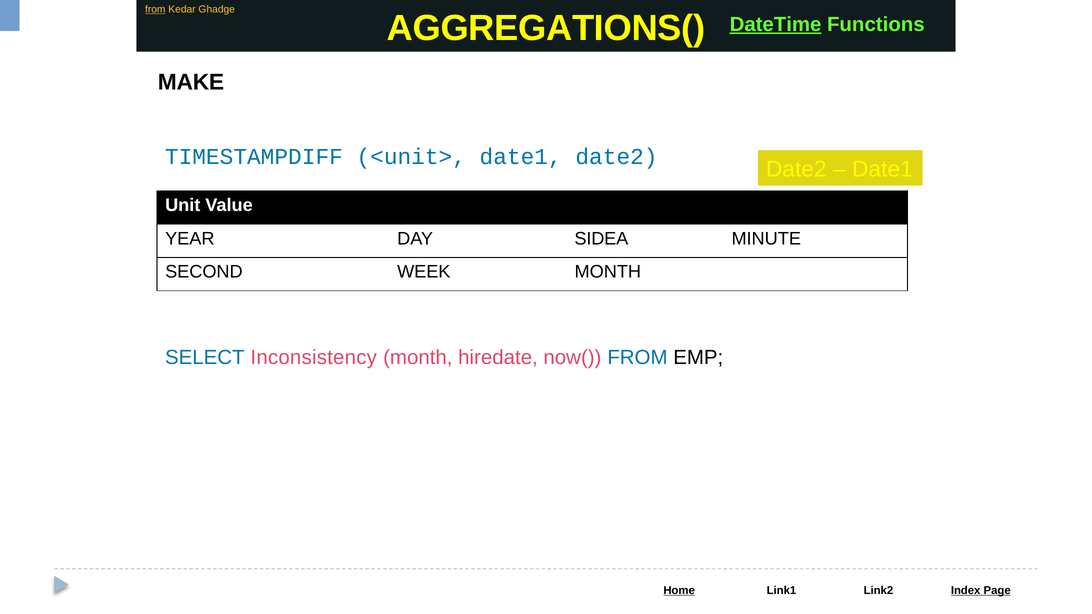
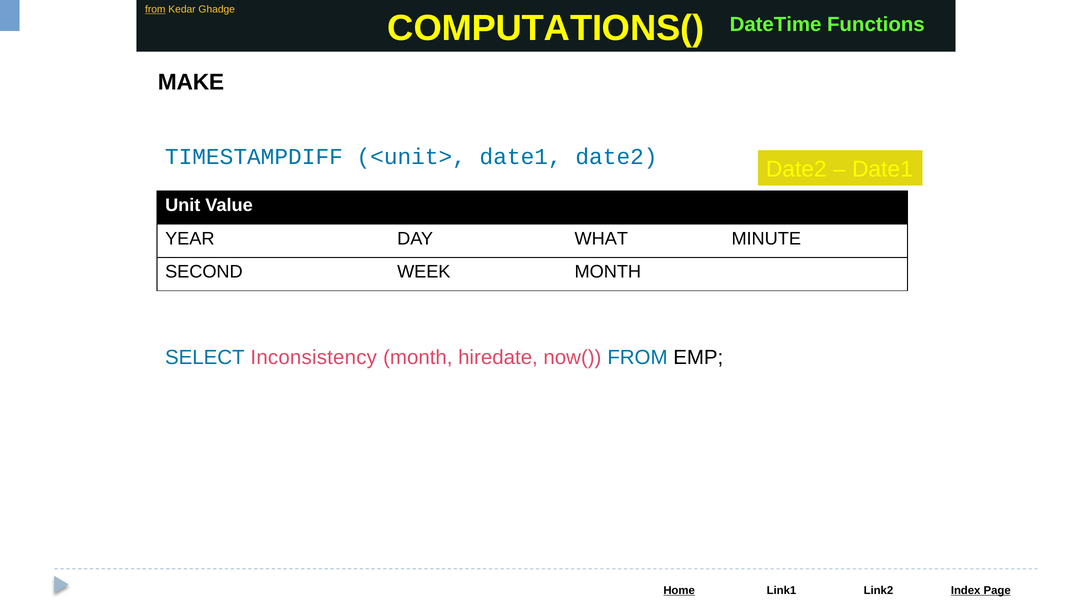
AGGREGATIONS(: AGGREGATIONS( -> COMPUTATIONS(
DateTime underline: present -> none
SIDEA: SIDEA -> WHAT
